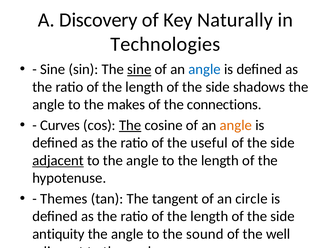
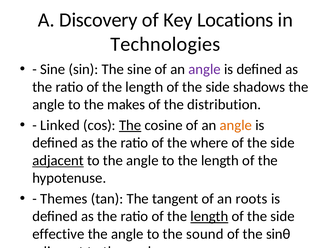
Naturally: Naturally -> Locations
sine at (139, 69) underline: present -> none
angle at (205, 69) colour: blue -> purple
connections: connections -> distribution
Curves: Curves -> Linked
useful: useful -> where
circle: circle -> roots
length at (209, 217) underline: none -> present
antiquity: antiquity -> effective
well: well -> sinθ
